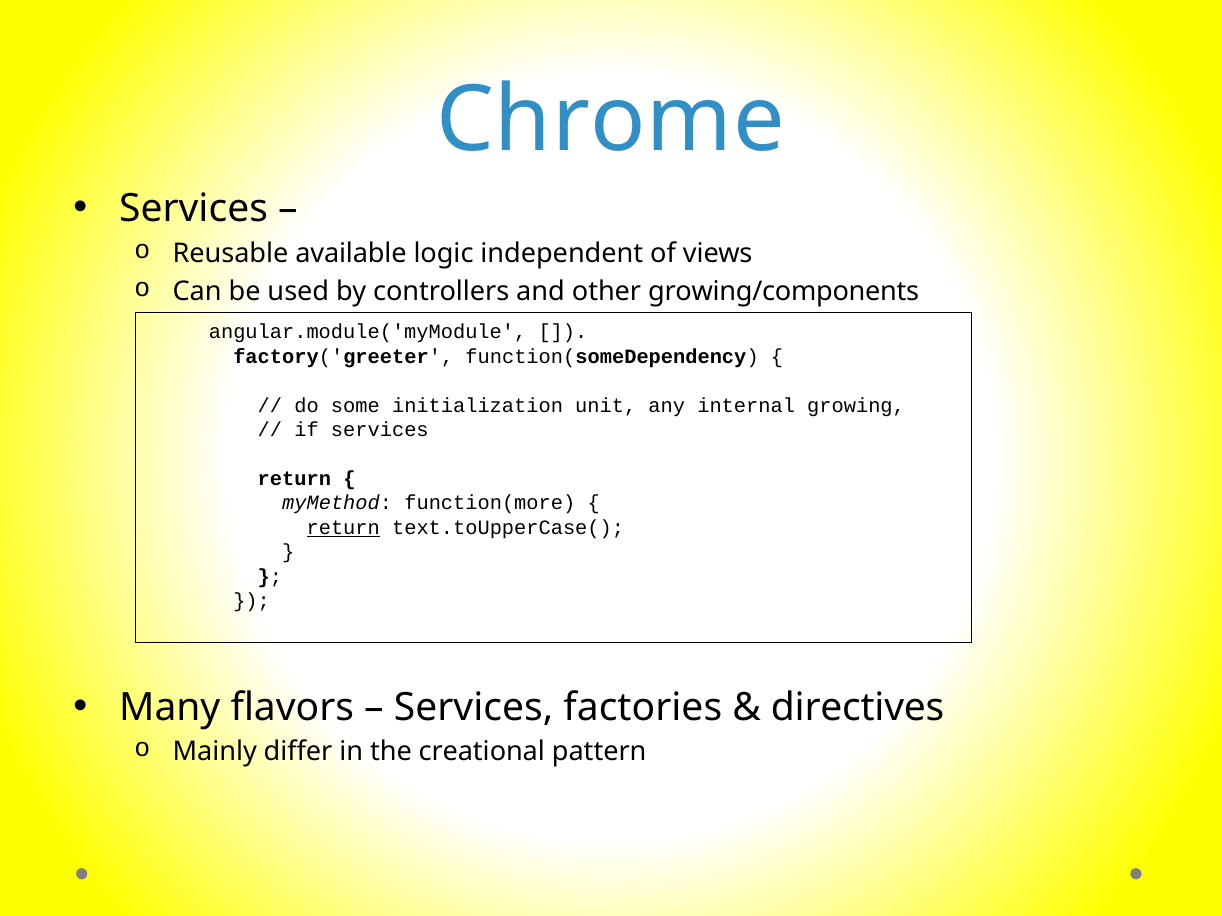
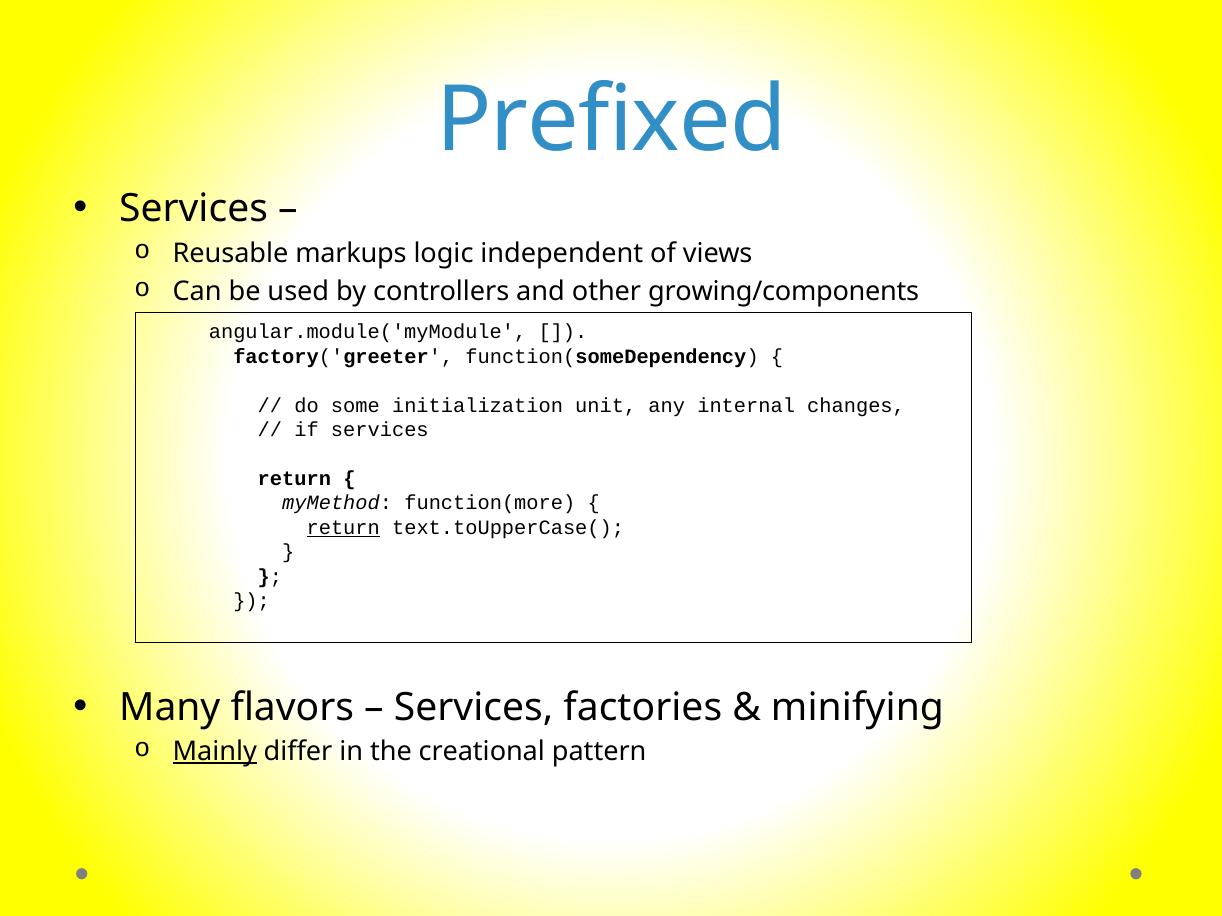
Chrome: Chrome -> Prefixed
available: available -> markups
growing: growing -> changes
directives: directives -> minifying
Mainly underline: none -> present
